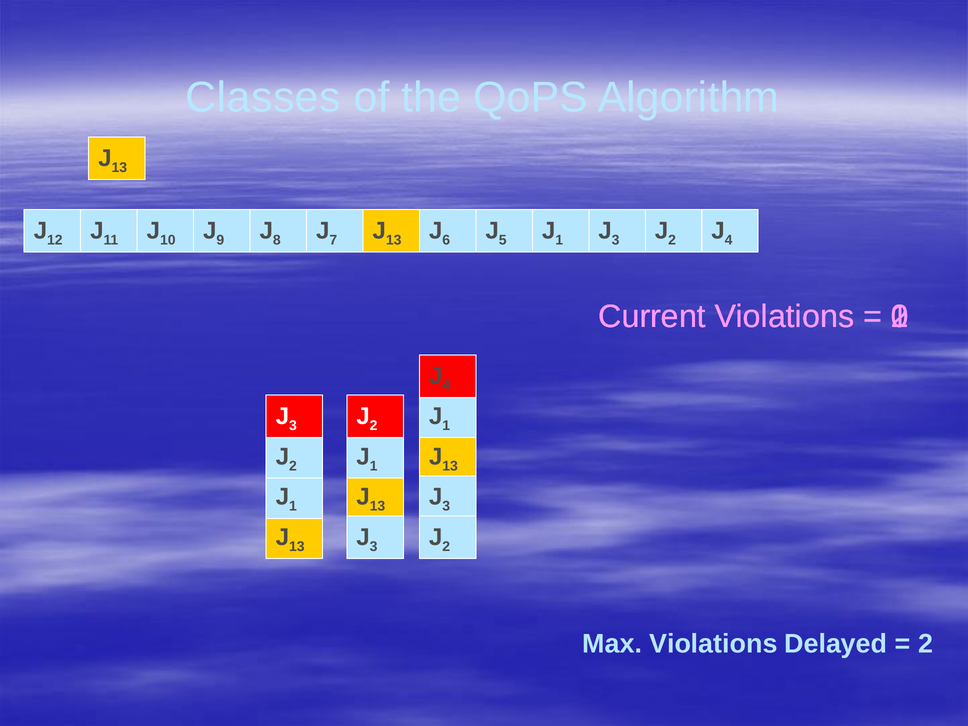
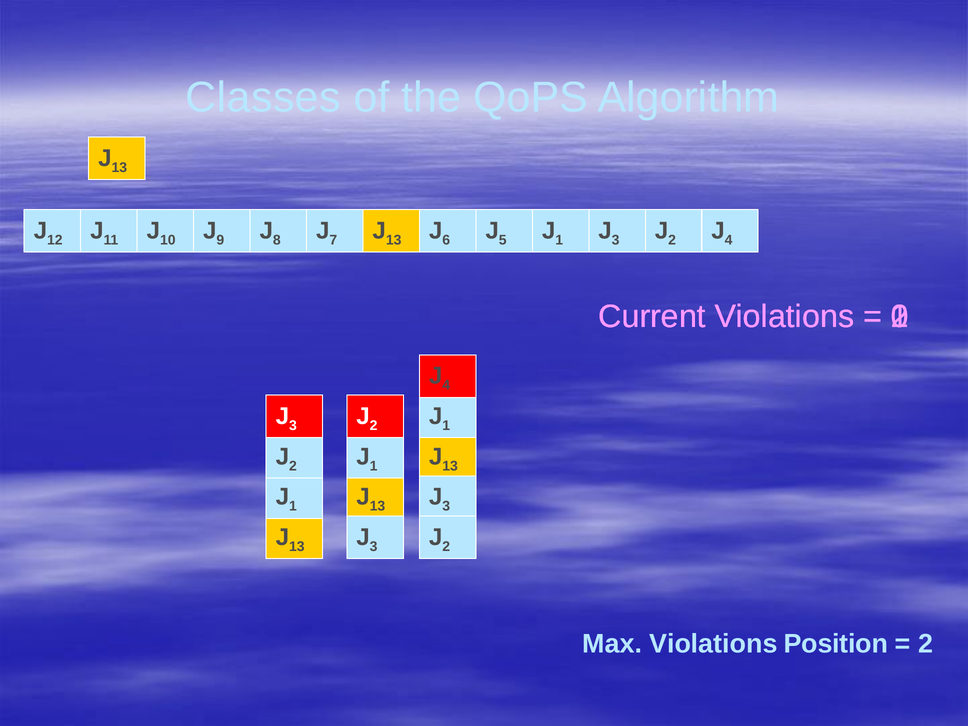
Delayed: Delayed -> Position
